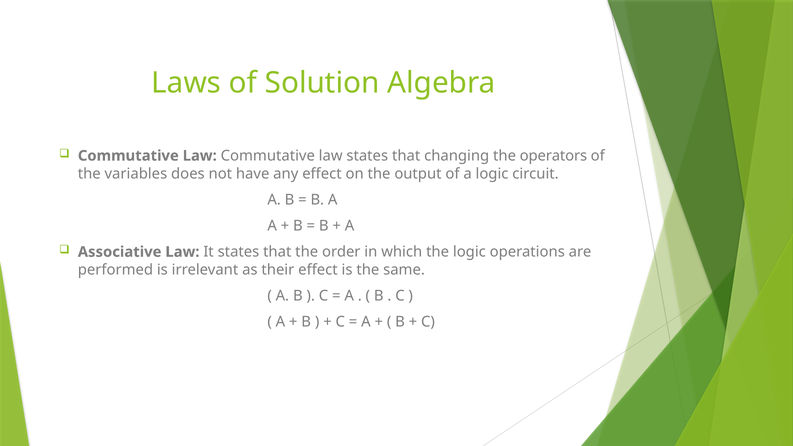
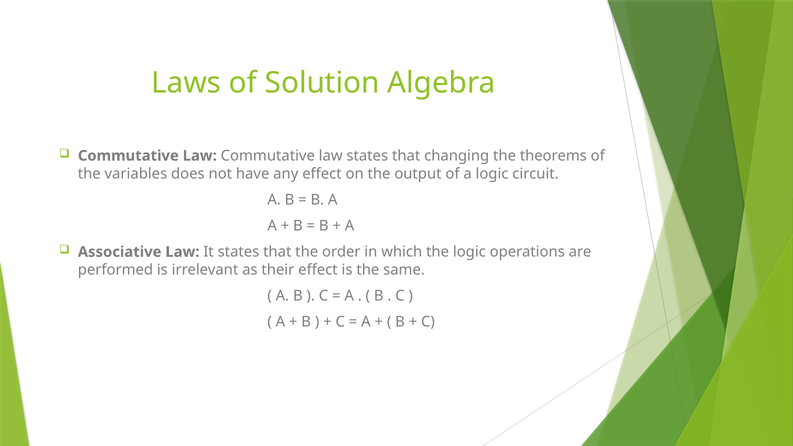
operators: operators -> theorems
